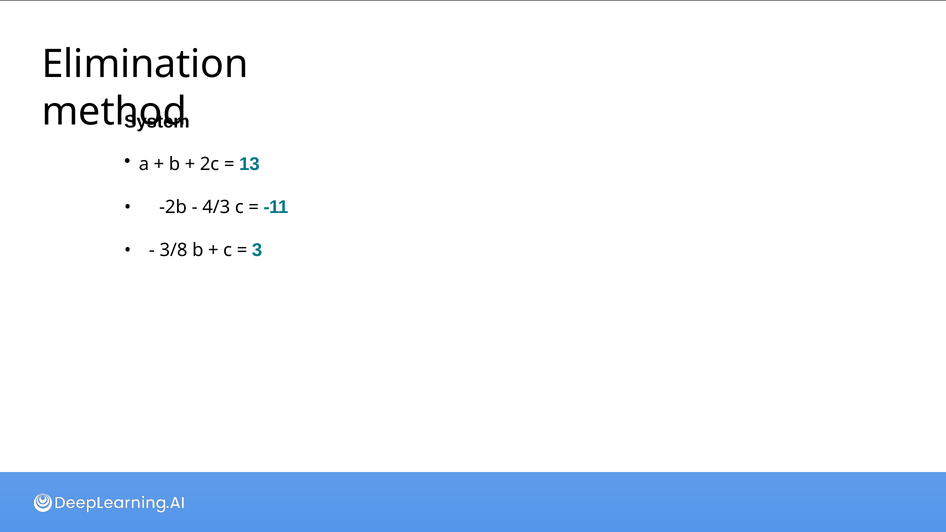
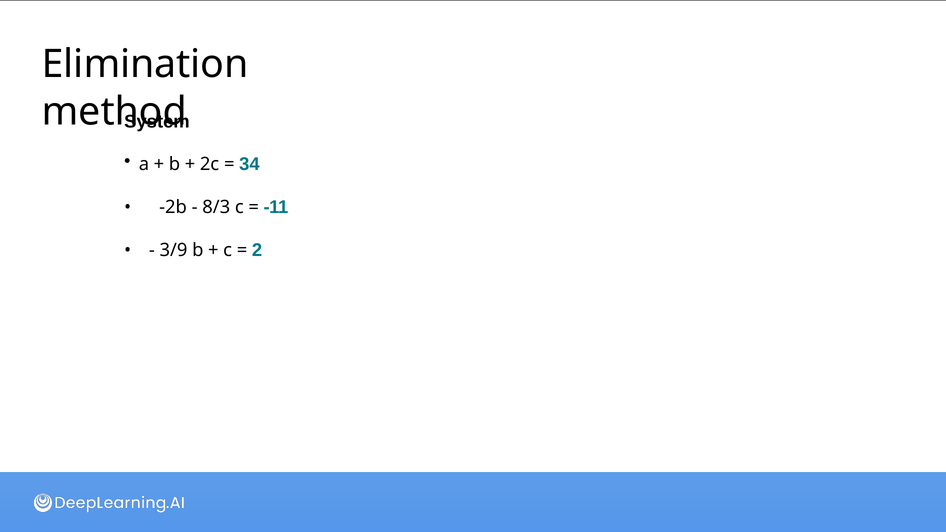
13: 13 -> 34
4/3: 4/3 -> 8/3
3/8: 3/8 -> 3/9
3: 3 -> 2
